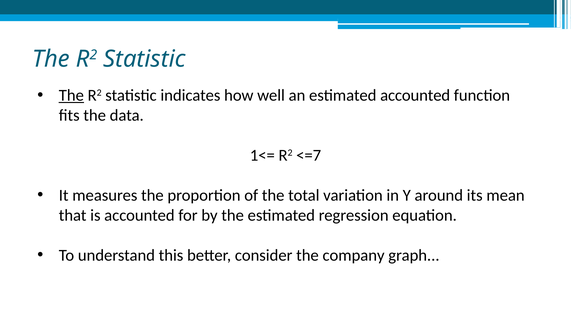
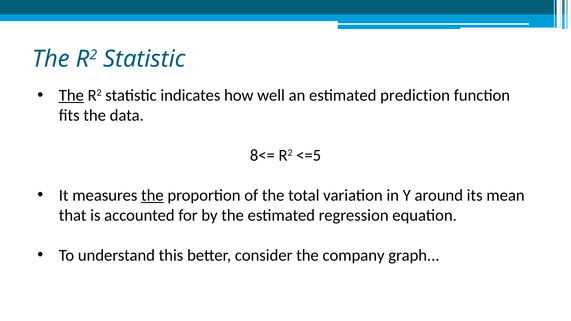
estimated accounted: accounted -> prediction
1<=: 1<= -> 8<=
<=7: <=7 -> <=5
the at (152, 196) underline: none -> present
